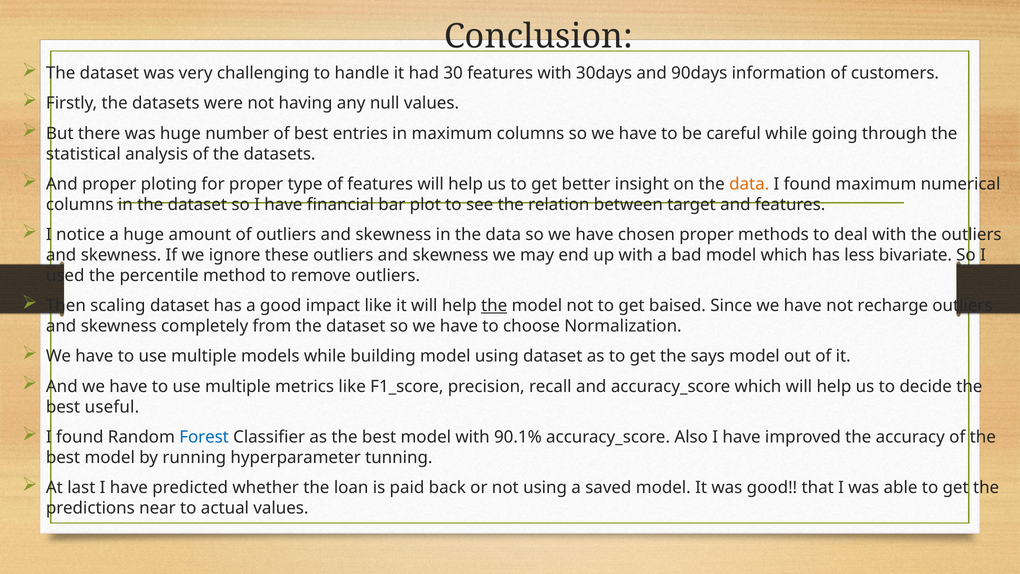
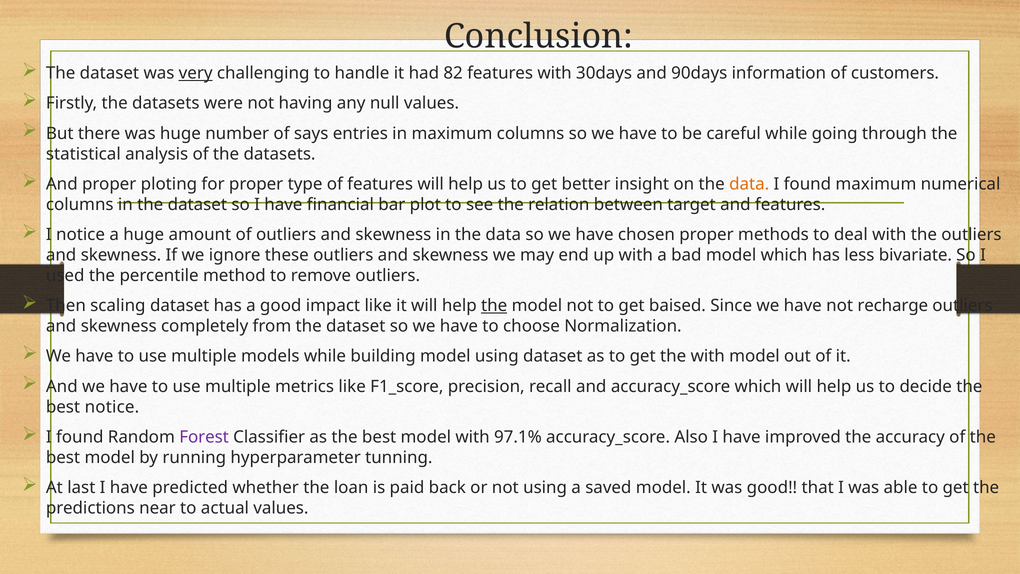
very underline: none -> present
30: 30 -> 82
of best: best -> says
the says: says -> with
best useful: useful -> notice
Forest colour: blue -> purple
90.1%: 90.1% -> 97.1%
